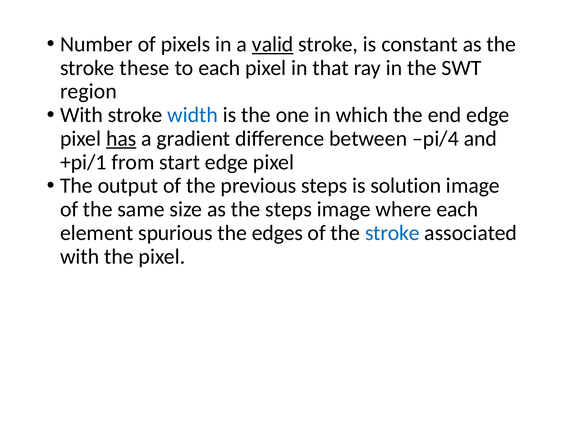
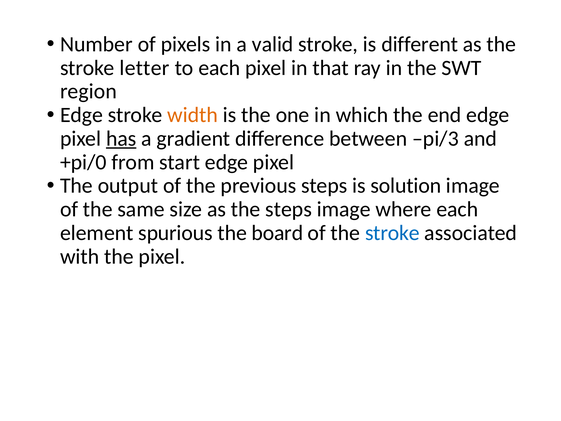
valid underline: present -> none
constant: constant -> different
these: these -> letter
With at (82, 115): With -> Edge
width colour: blue -> orange
pi/4: pi/4 -> pi/3
+pi/1: +pi/1 -> +pi/0
edges: edges -> board
